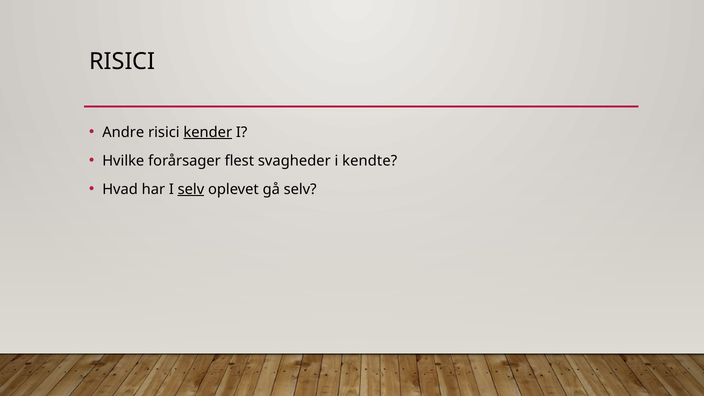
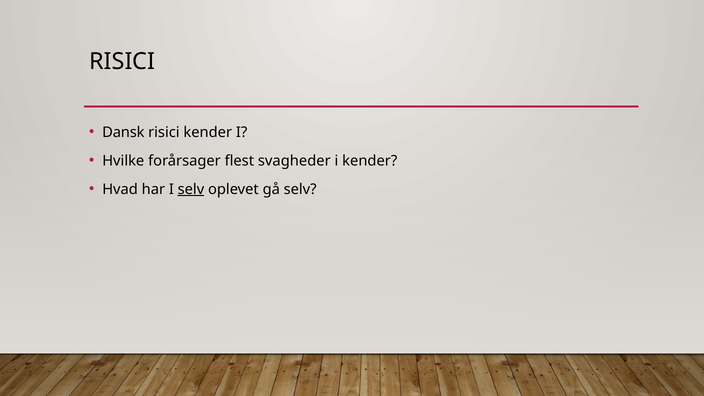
Andre: Andre -> Dansk
kender at (208, 132) underline: present -> none
i kendte: kendte -> kender
